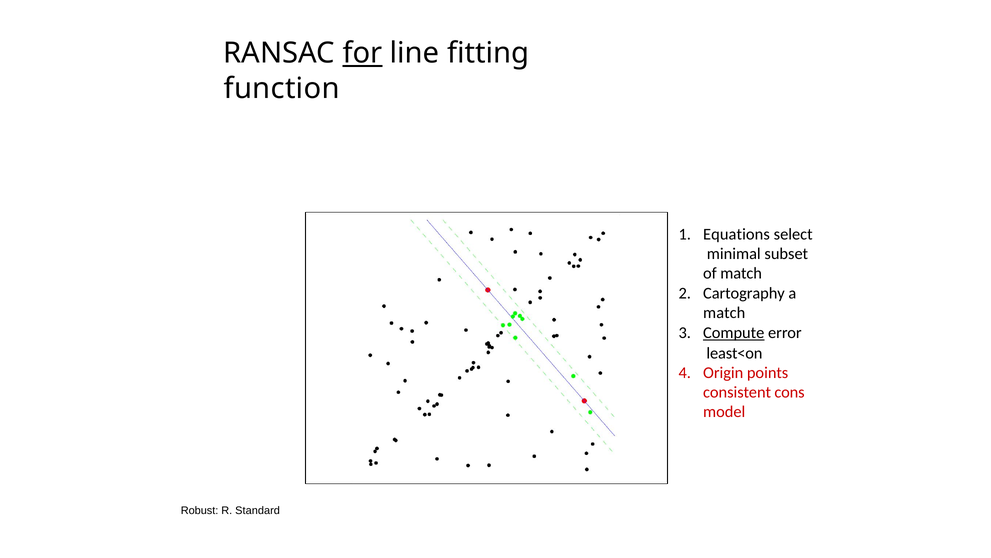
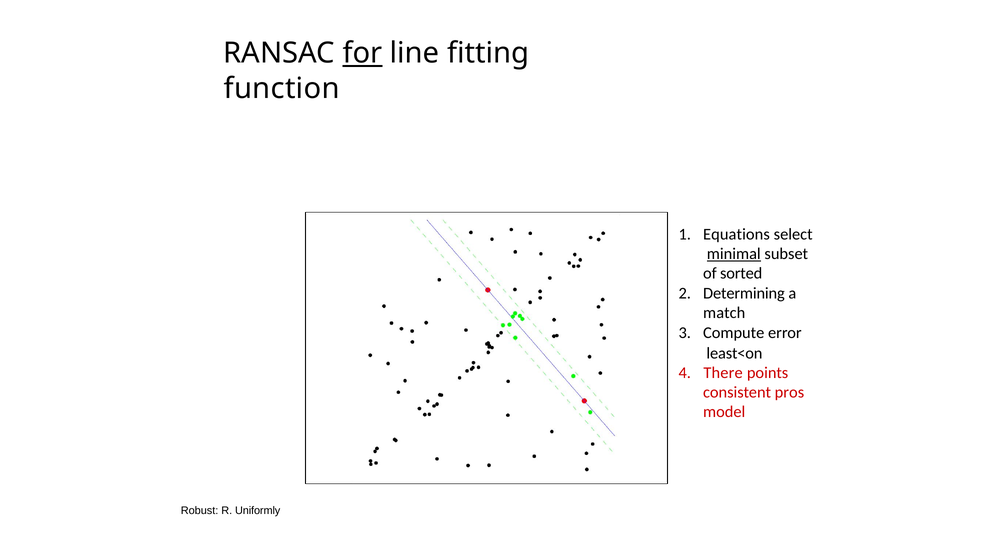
minimal underline: none -> present
of match: match -> sorted
Cartography: Cartography -> Determining
Compute underline: present -> none
Origin: Origin -> There
cons: cons -> pros
Standard: Standard -> Uniformly
